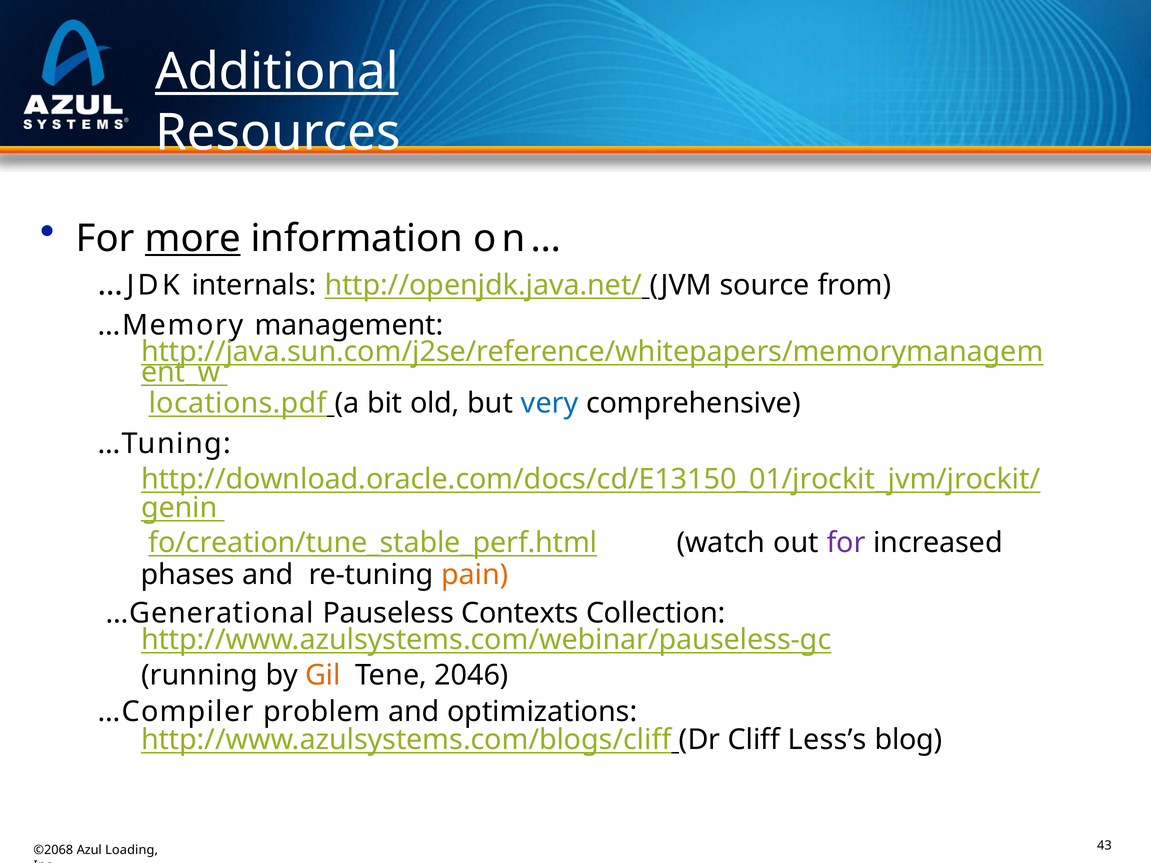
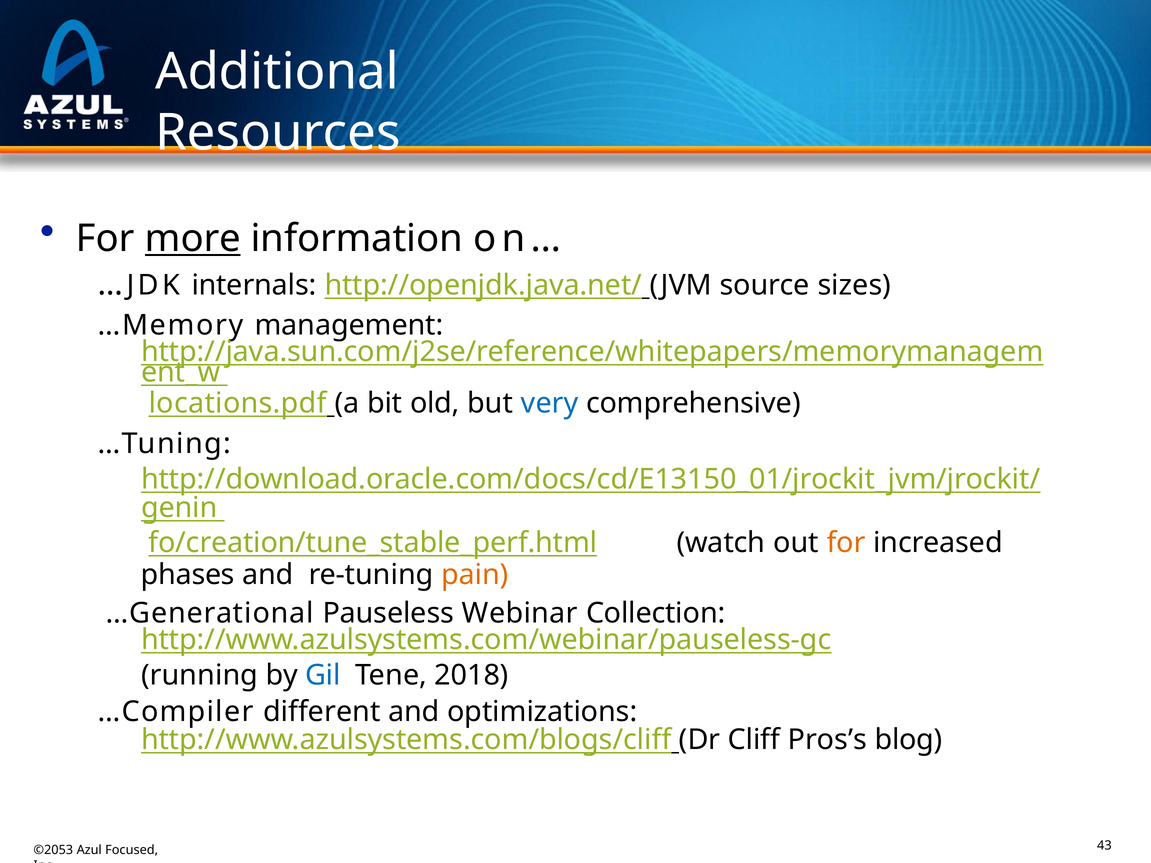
Additional underline: present -> none
from: from -> sizes
for at (846, 543) colour: purple -> orange
Contexts: Contexts -> Webinar
Gil colour: orange -> blue
2046: 2046 -> 2018
problem: problem -> different
Less’s: Less’s -> Pros’s
©2068: ©2068 -> ©2053
Loading: Loading -> Focused
